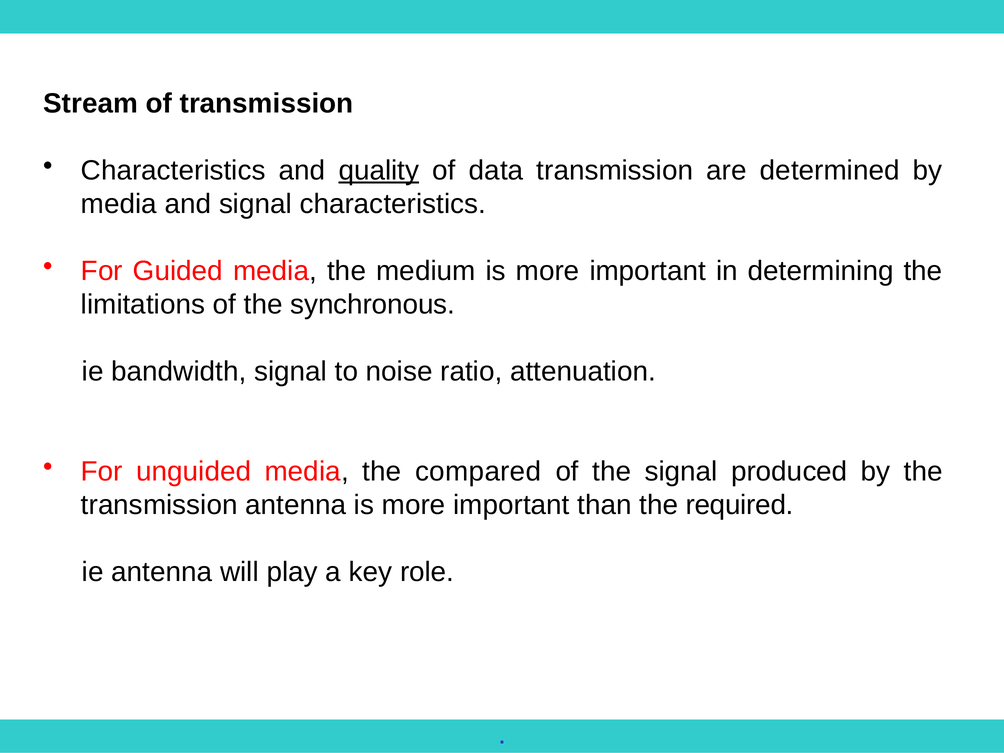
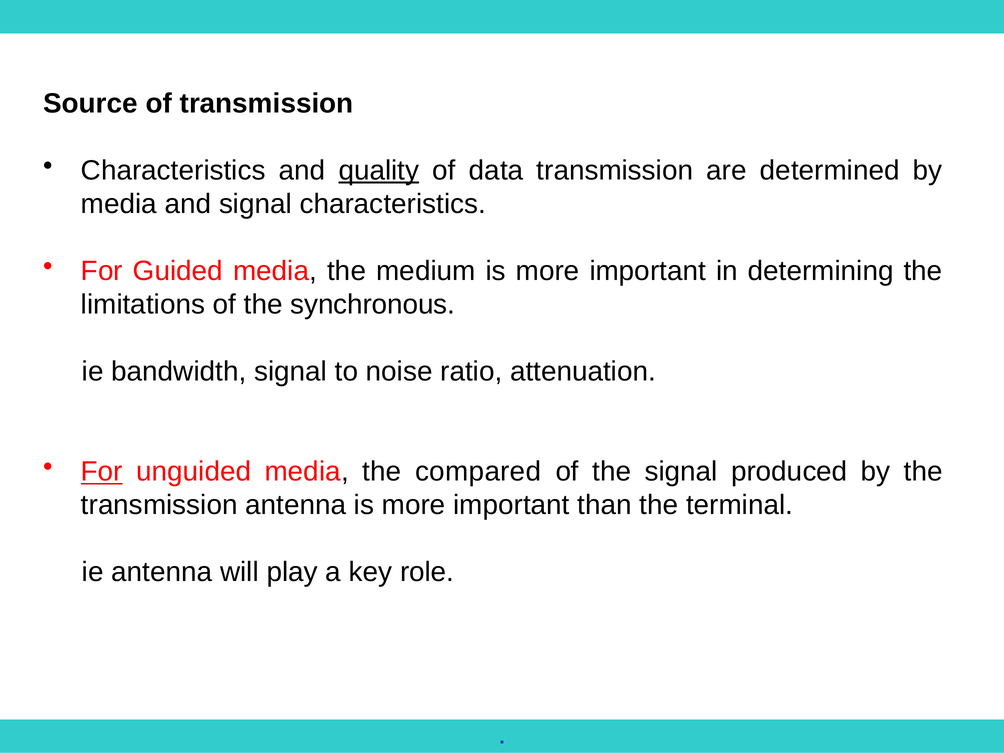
Stream: Stream -> Source
For at (102, 472) underline: none -> present
required: required -> terminal
